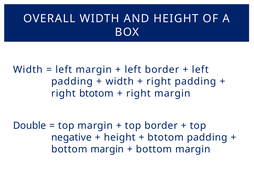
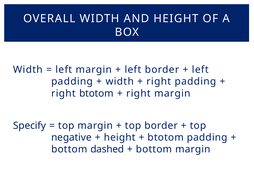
Double: Double -> Specify
margin at (107, 149): margin -> dashed
